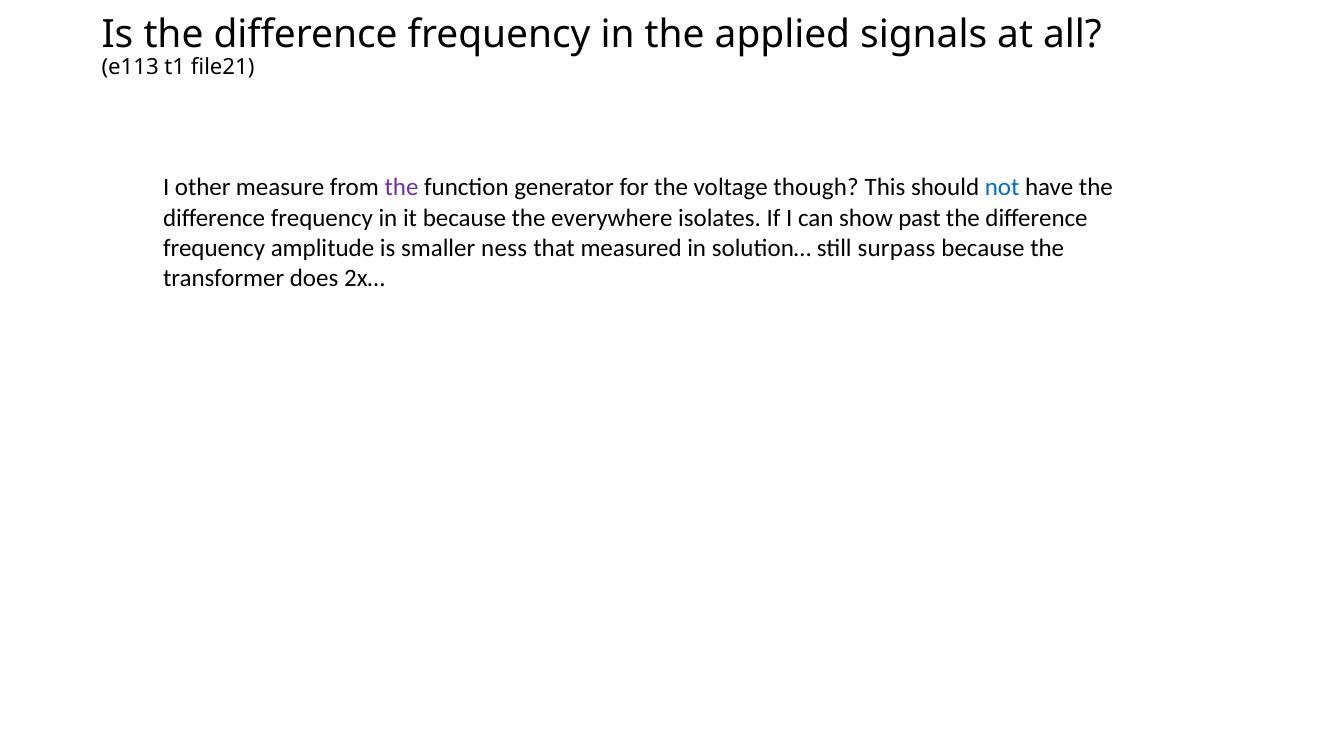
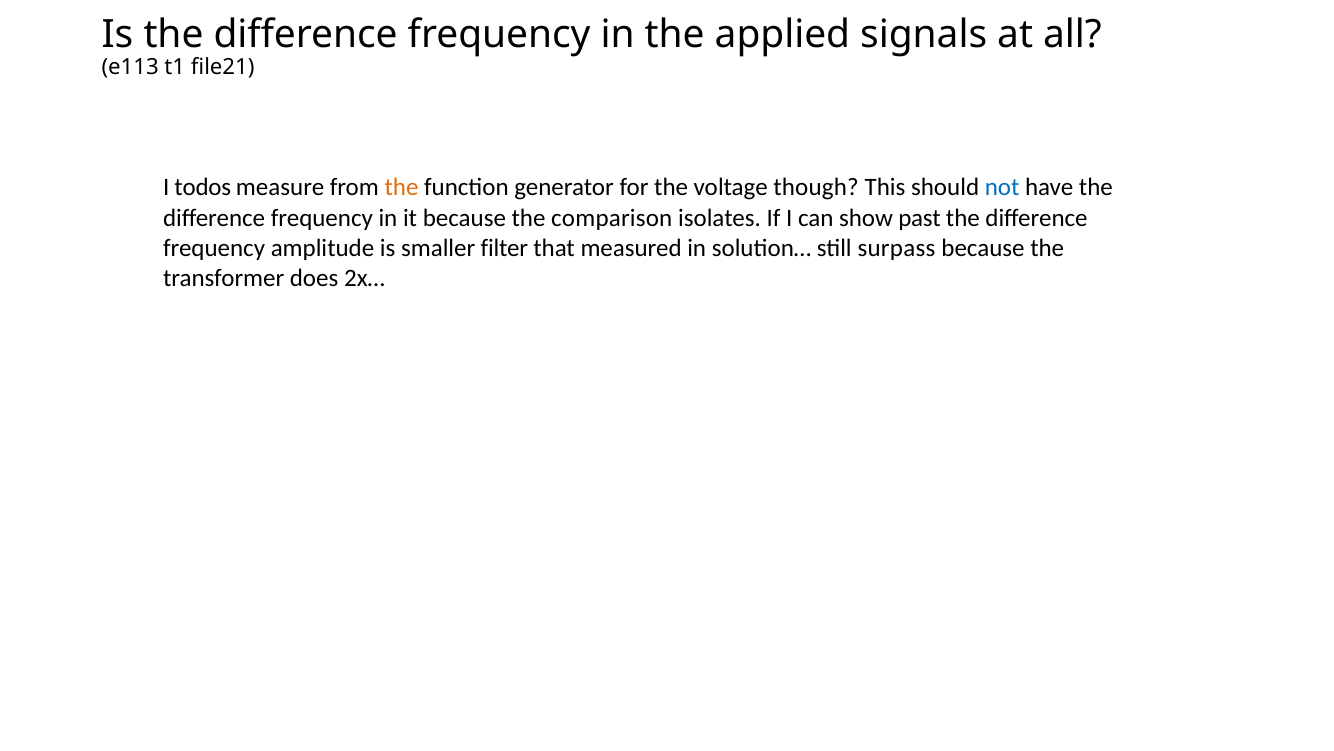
other: other -> todos
the at (401, 188) colour: purple -> orange
everywhere: everywhere -> comparison
ness: ness -> filter
